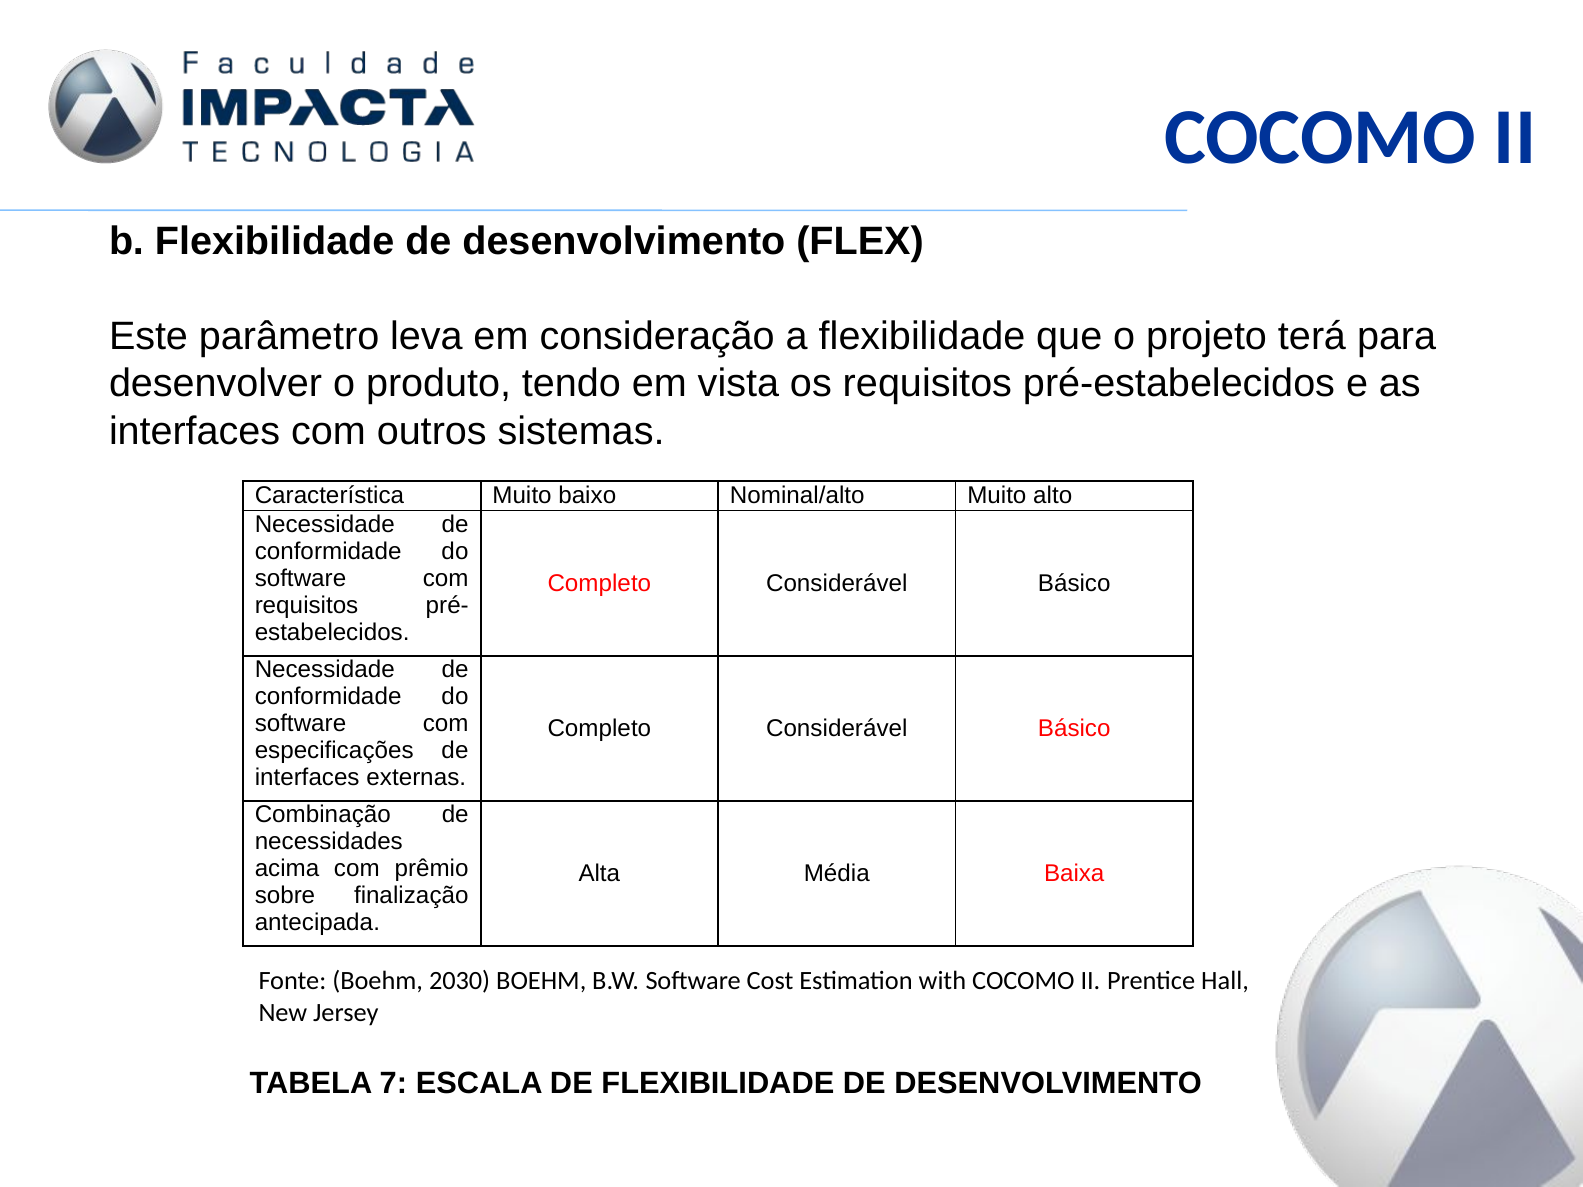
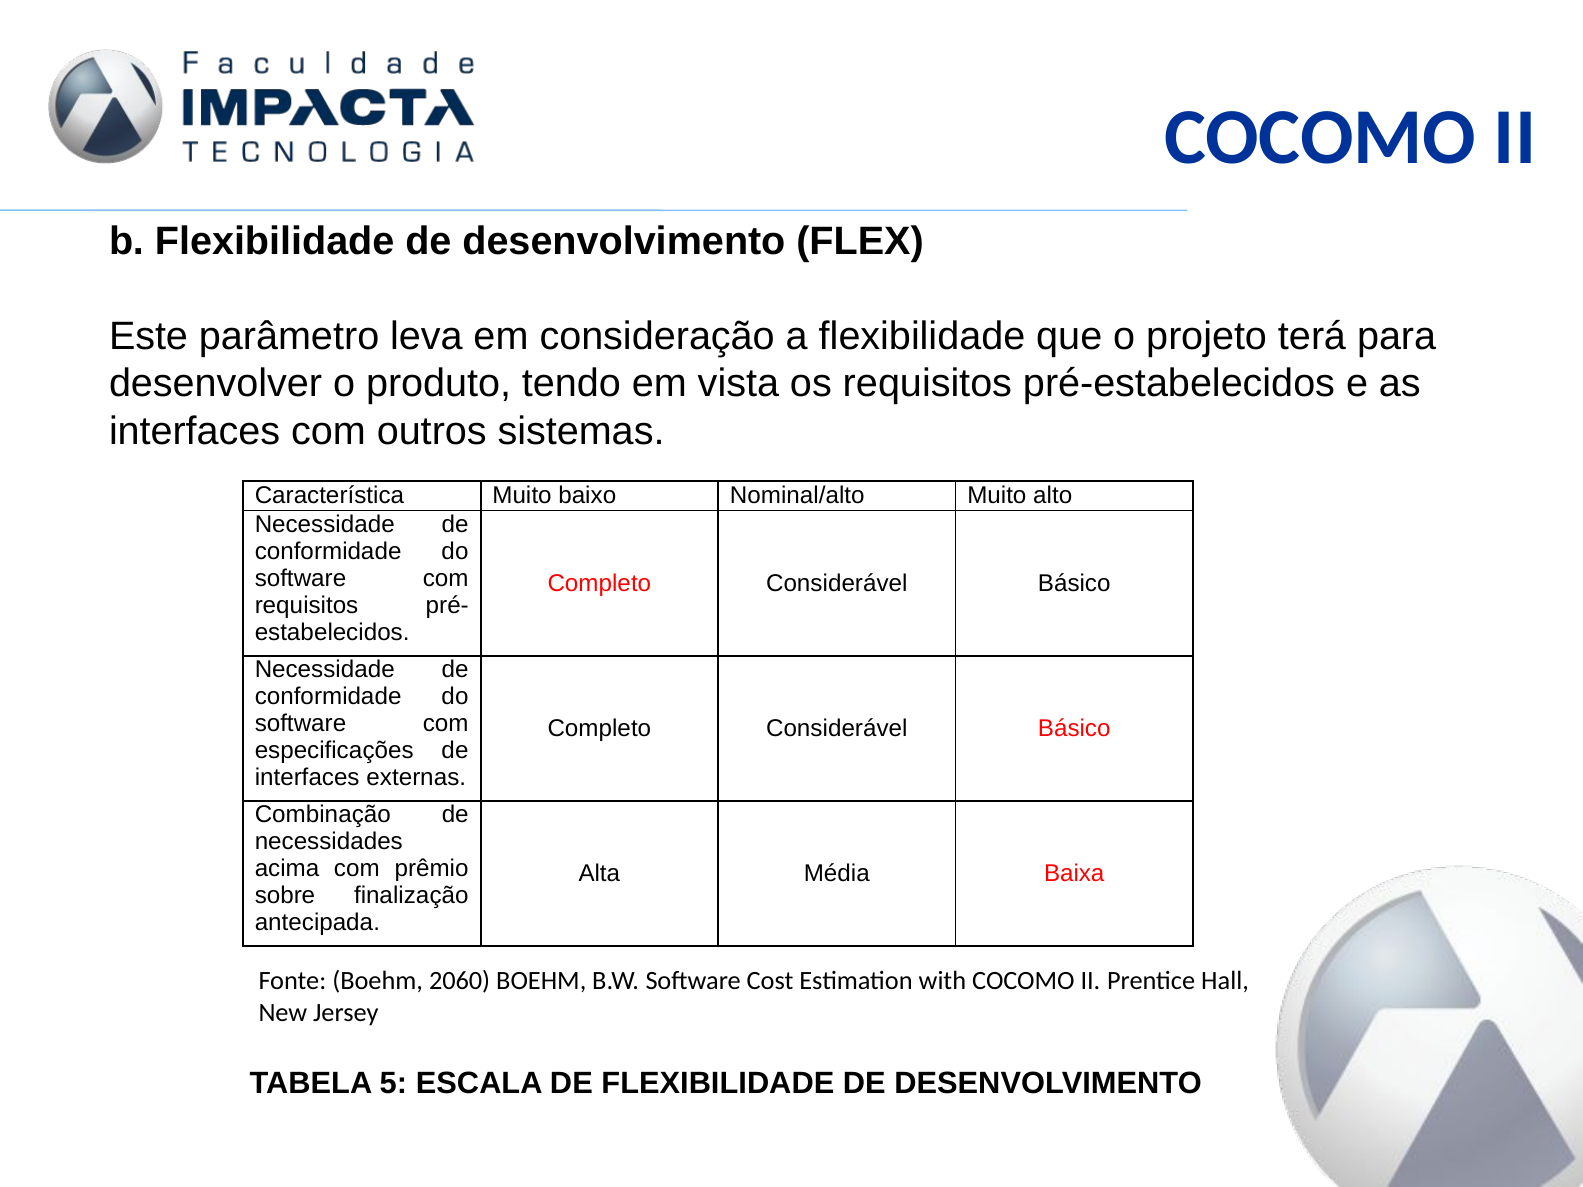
2030: 2030 -> 2060
7: 7 -> 5
